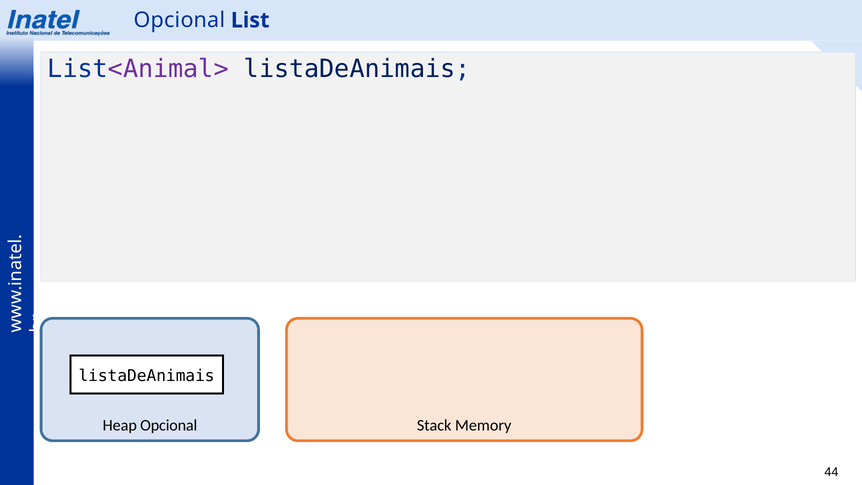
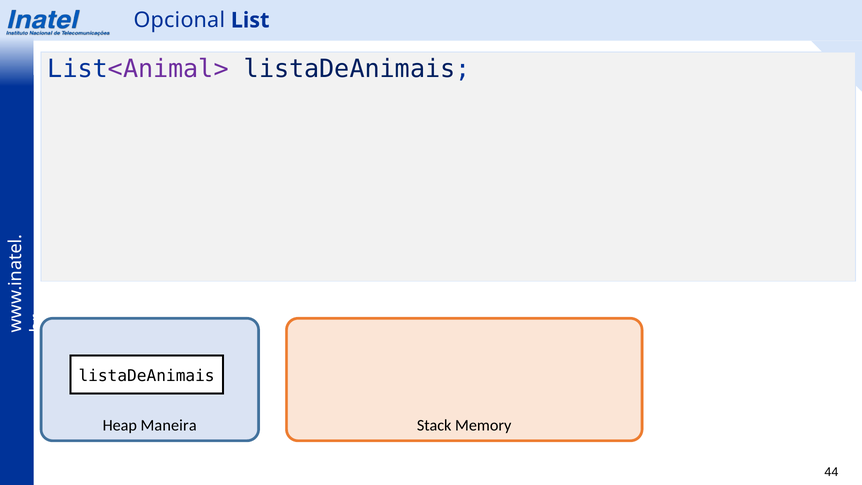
Heap Opcional: Opcional -> Maneira
